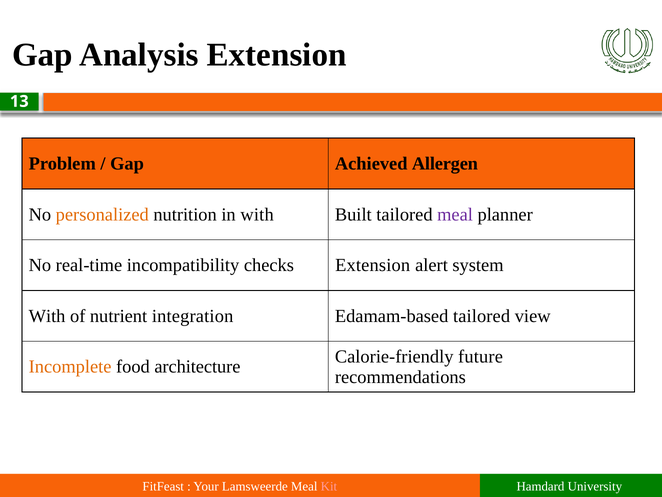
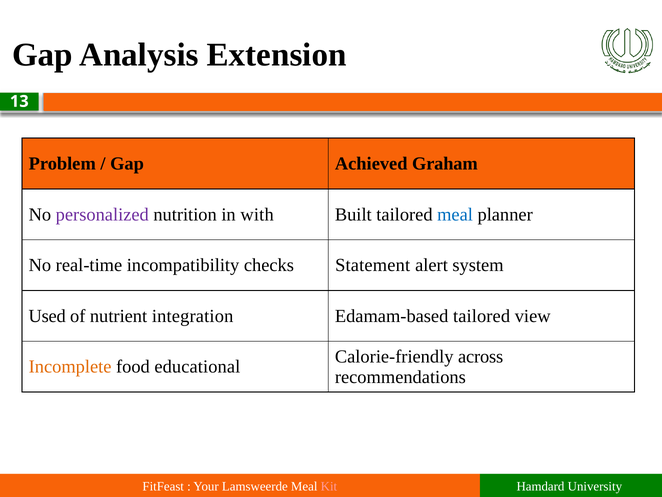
Allergen: Allergen -> Graham
personalized colour: orange -> purple
meal at (455, 214) colour: purple -> blue
checks Extension: Extension -> Statement
With at (47, 316): With -> Used
future: future -> across
architecture: architecture -> educational
